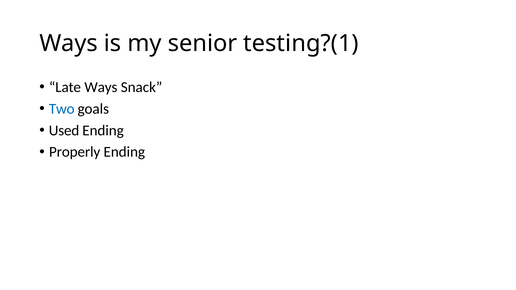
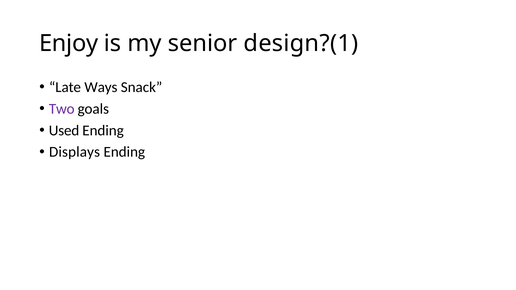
Ways at (69, 43): Ways -> Enjoy
testing?(1: testing?(1 -> design?(1
Two colour: blue -> purple
Properly: Properly -> Displays
